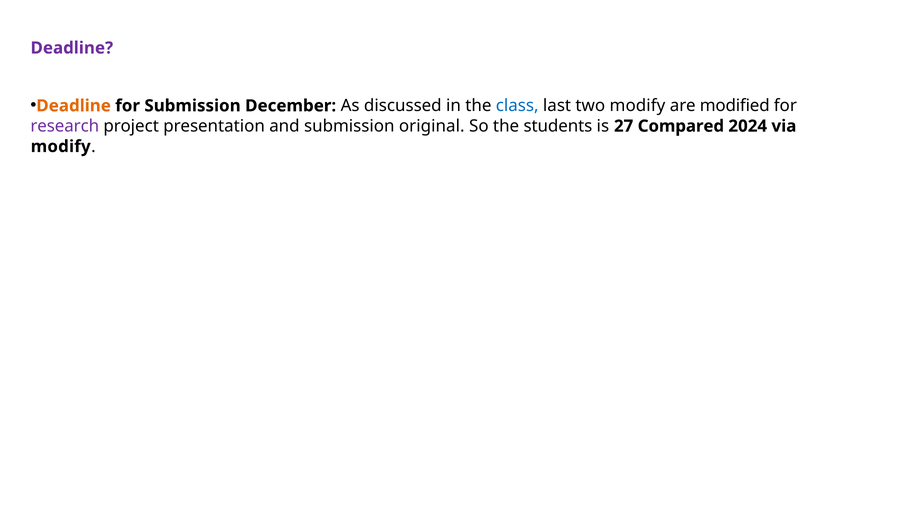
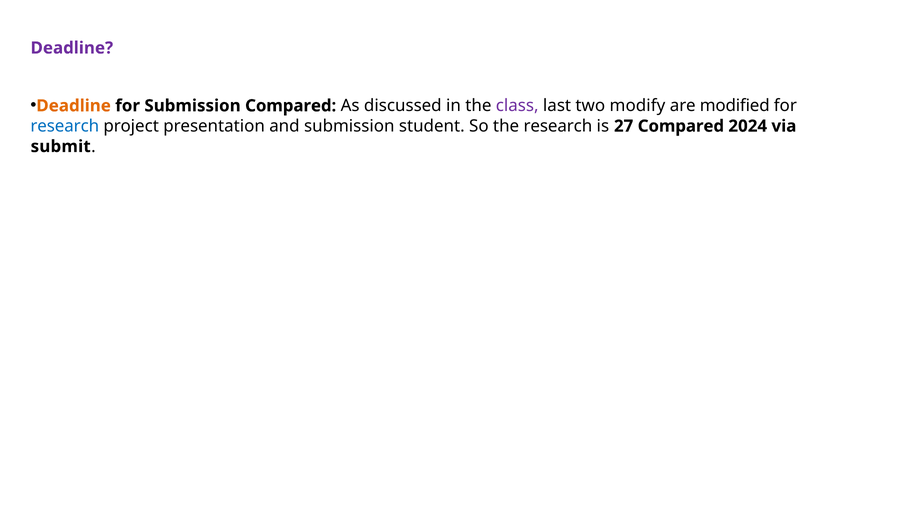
Submission December: December -> Compared
class colour: blue -> purple
research at (65, 126) colour: purple -> blue
original: original -> student
the students: students -> research
modify at (61, 146): modify -> submit
